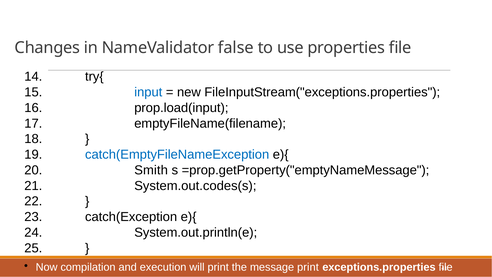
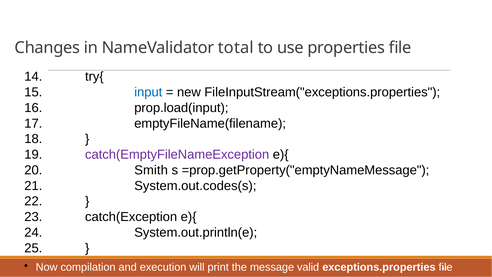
false: false -> total
catch(EmptyFileNameException colour: blue -> purple
message print: print -> valid
